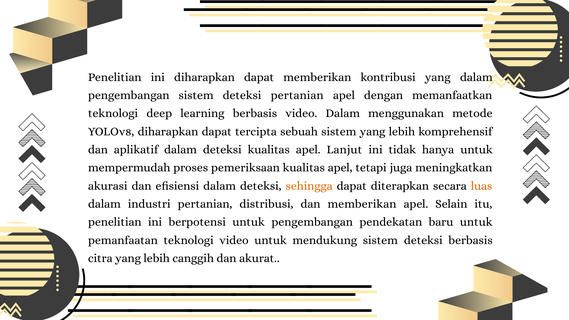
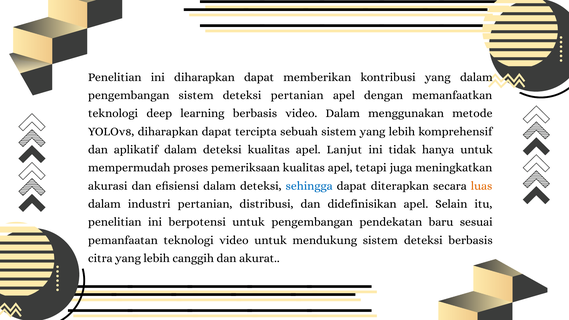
sehingga colour: orange -> blue
dan memberikan: memberikan -> didefinisikan
baru untuk: untuk -> sesuai
